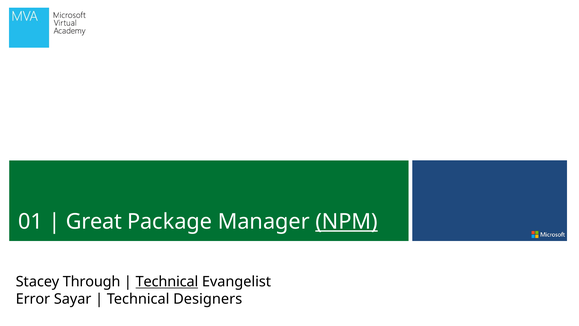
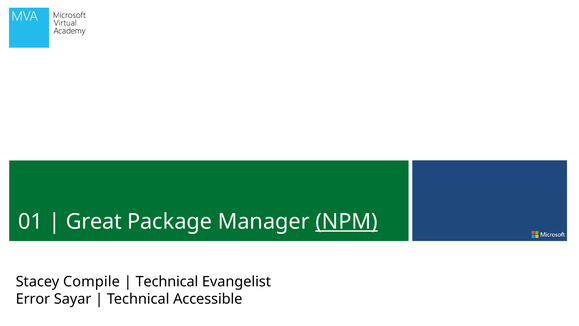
Through: Through -> Compile
Technical at (167, 282) underline: present -> none
Designers: Designers -> Accessible
